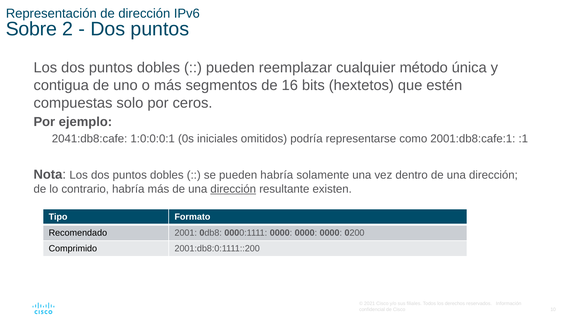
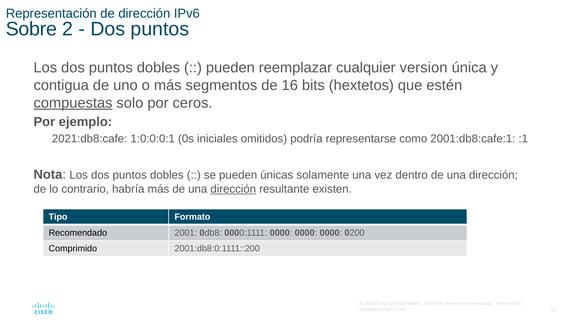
método: método -> version
compuestas underline: none -> present
2041:db8:cafe: 2041:db8:cafe -> 2021:db8:cafe
pueden habría: habría -> únicas
